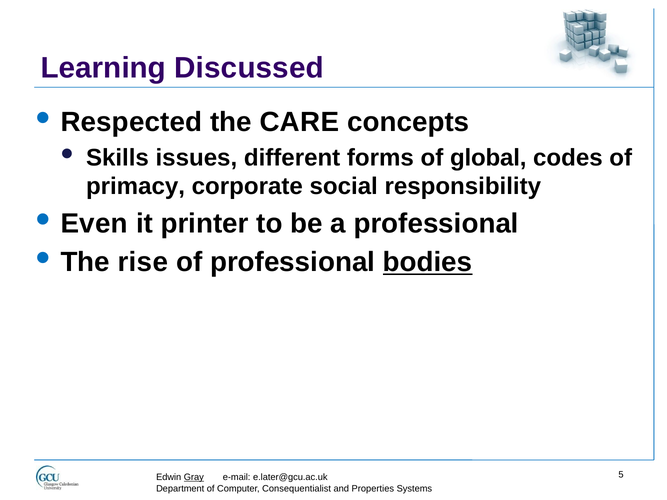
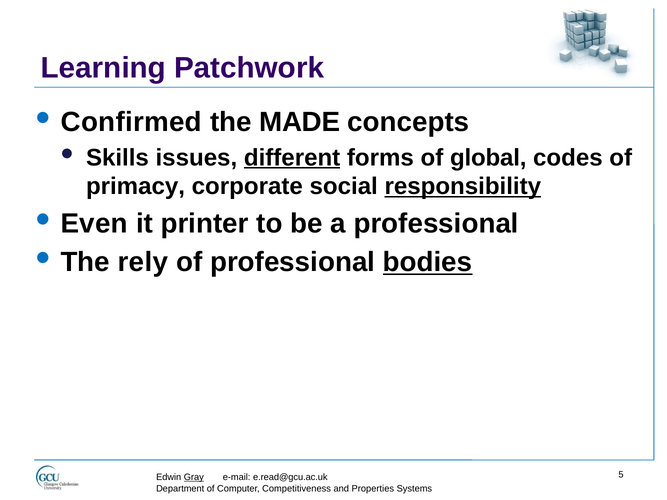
Discussed: Discussed -> Patchwork
Respected: Respected -> Confirmed
CARE: CARE -> MADE
different underline: none -> present
responsibility underline: none -> present
rise: rise -> rely
e.later@gcu.ac.uk: e.later@gcu.ac.uk -> e.read@gcu.ac.uk
Consequentialist: Consequentialist -> Competitiveness
